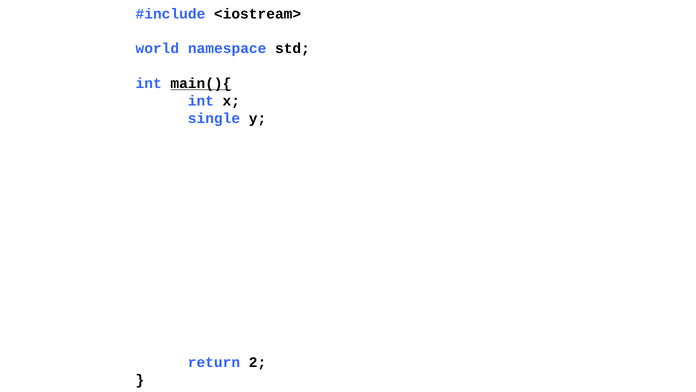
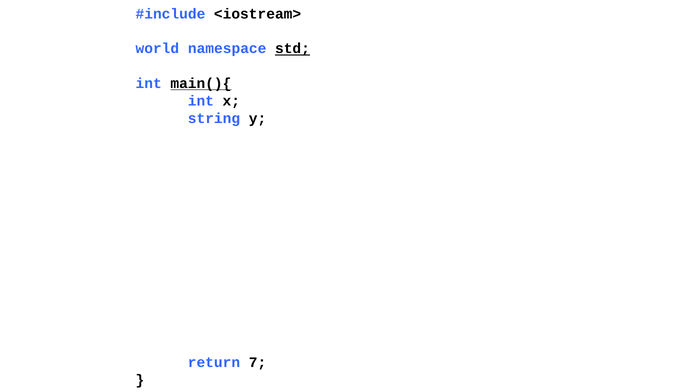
std underline: none -> present
single: single -> string
2: 2 -> 7
